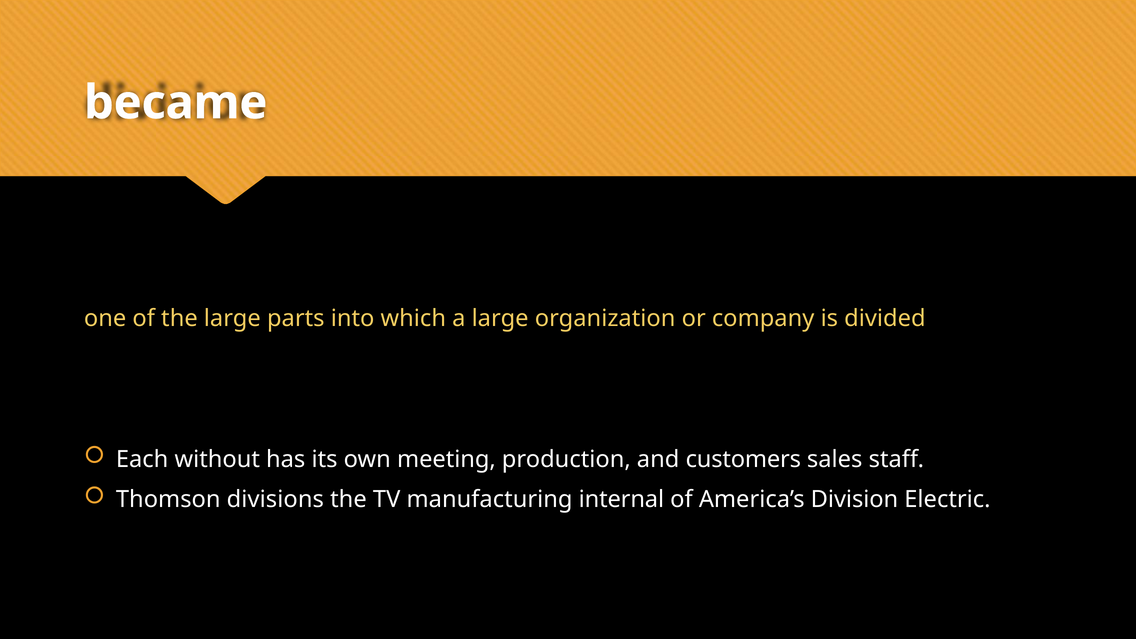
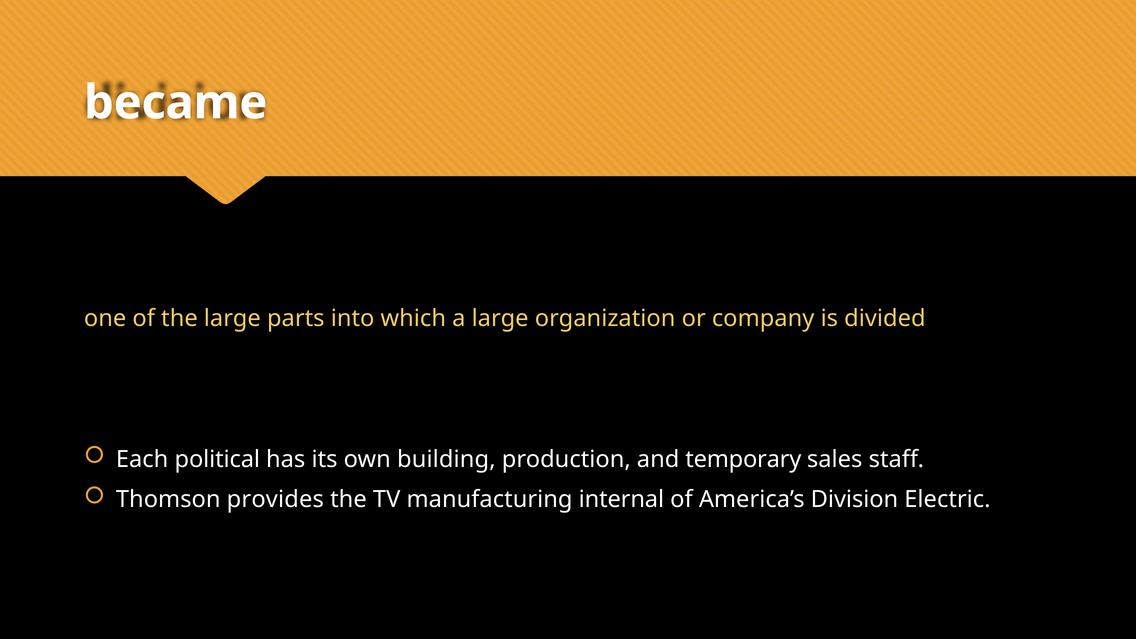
without: without -> political
meeting: meeting -> building
customers: customers -> temporary
divisions: divisions -> provides
